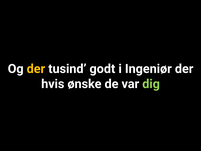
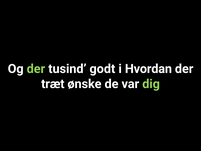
der at (36, 69) colour: yellow -> light green
Ingeniør: Ingeniør -> Hvordan
hvis: hvis -> træt
